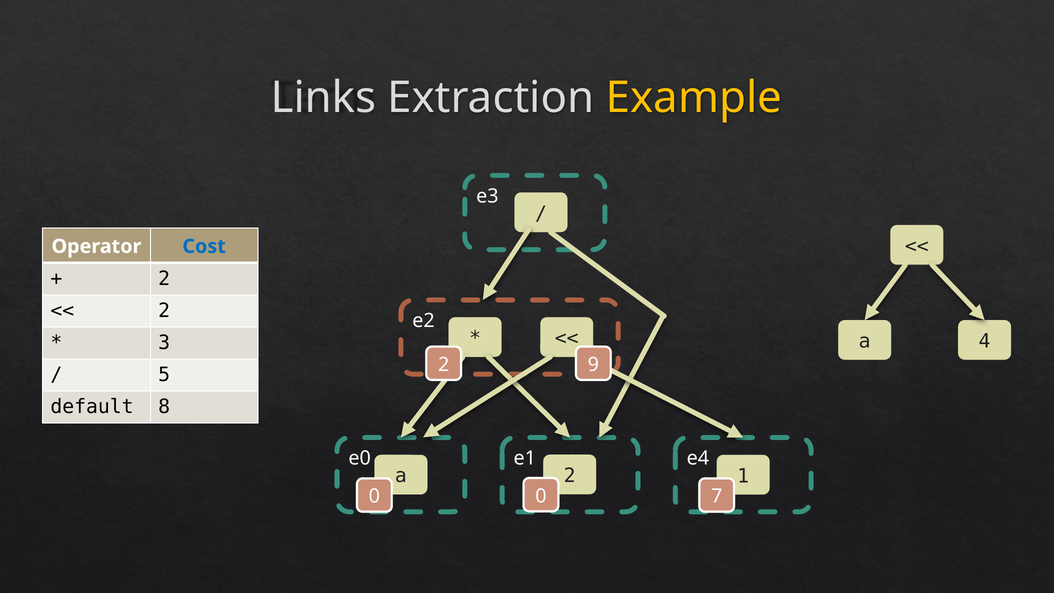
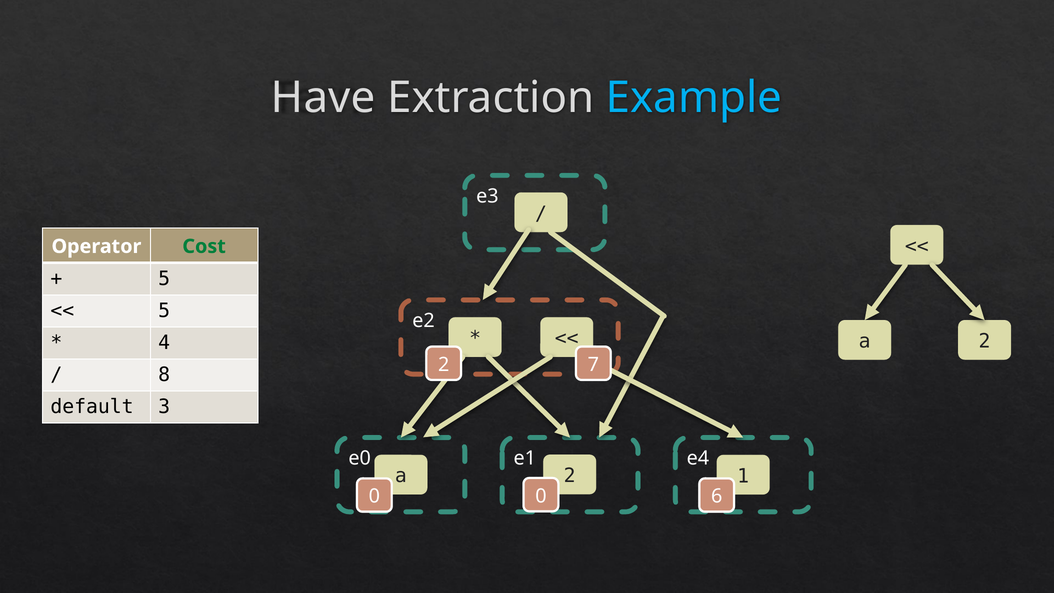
Links: Links -> Have
Example colour: yellow -> light blue
Cost colour: blue -> green
2 at (164, 278): 2 -> 5
2 at (164, 310): 2 -> 5
a 4: 4 -> 2
3: 3 -> 4
9: 9 -> 7
5: 5 -> 8
8: 8 -> 3
7: 7 -> 6
